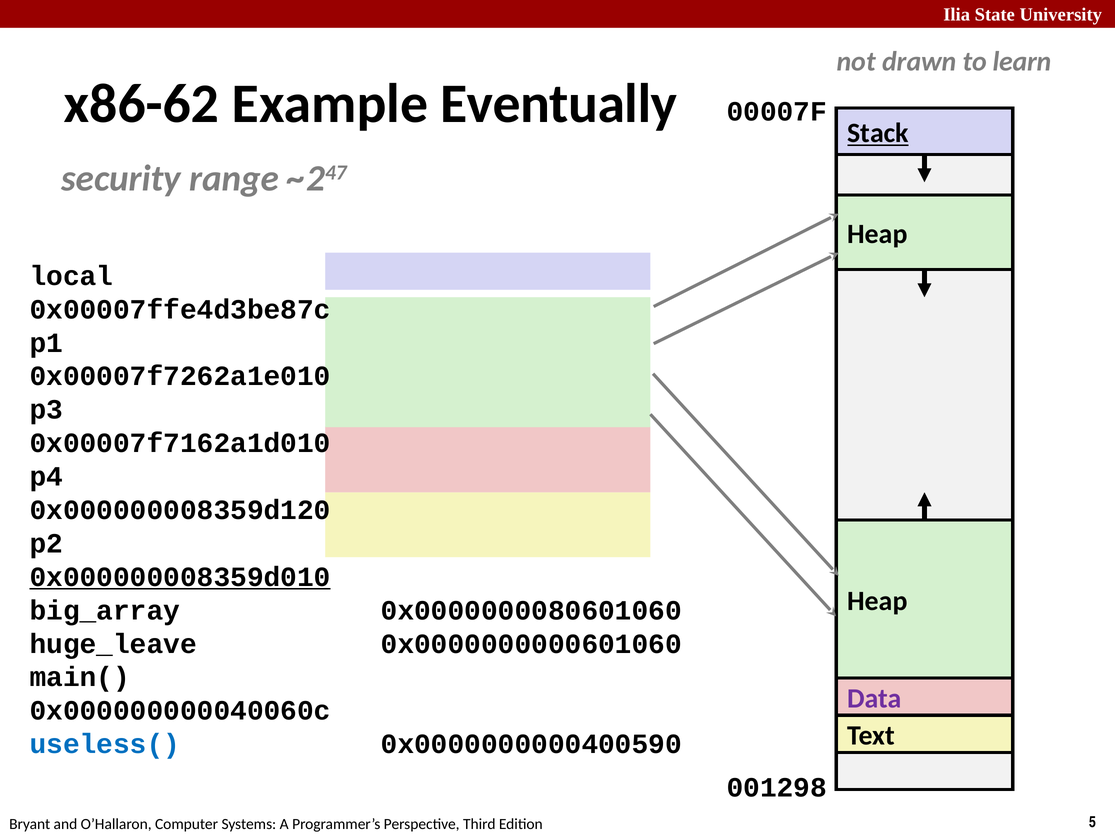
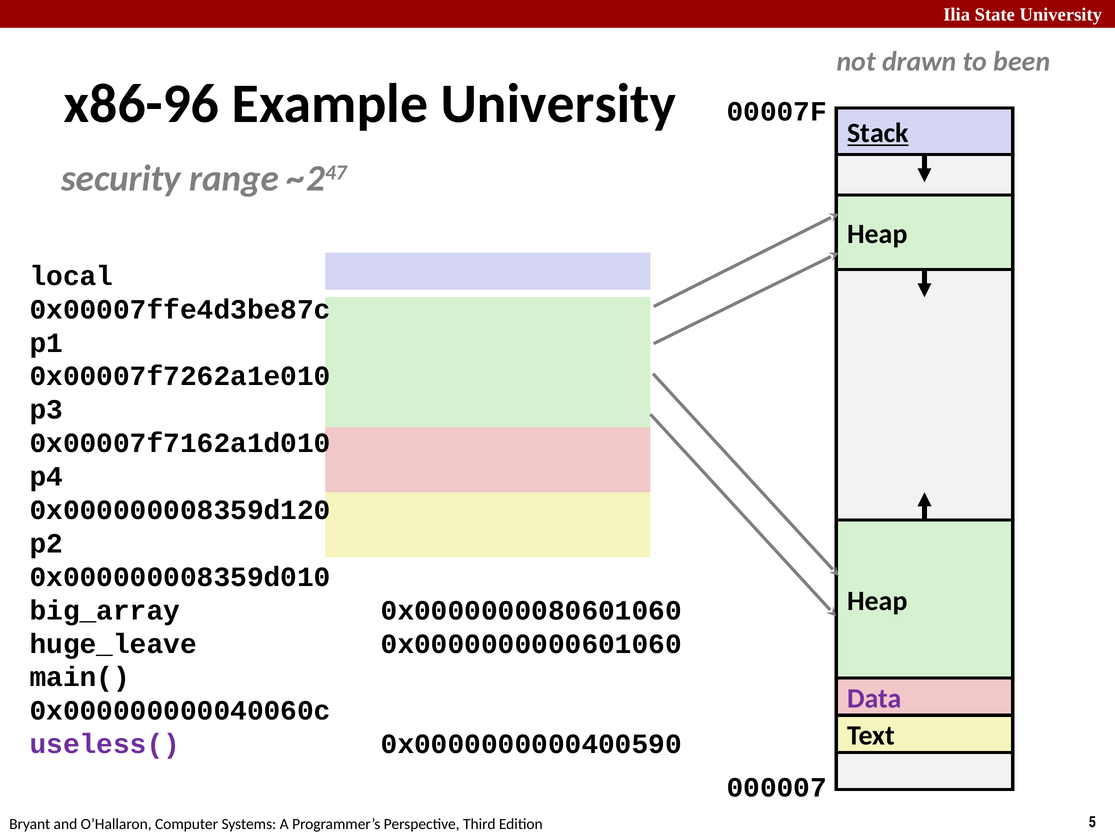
learn: learn -> been
x86-62: x86-62 -> x86-96
Example Eventually: Eventually -> University
0x000000008359d010 underline: present -> none
useless( colour: blue -> purple
001298: 001298 -> 000007
